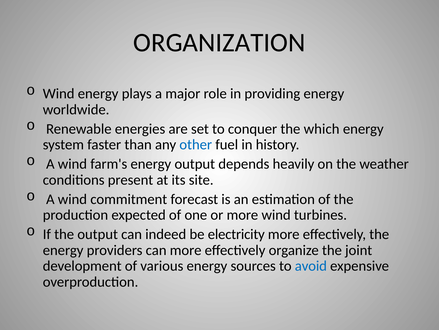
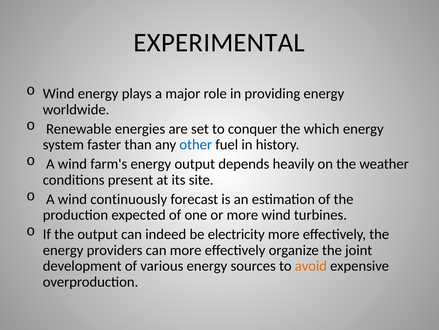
ORGANIZATION: ORGANIZATION -> EXPERIMENTAL
commitment: commitment -> continuously
avoid colour: blue -> orange
